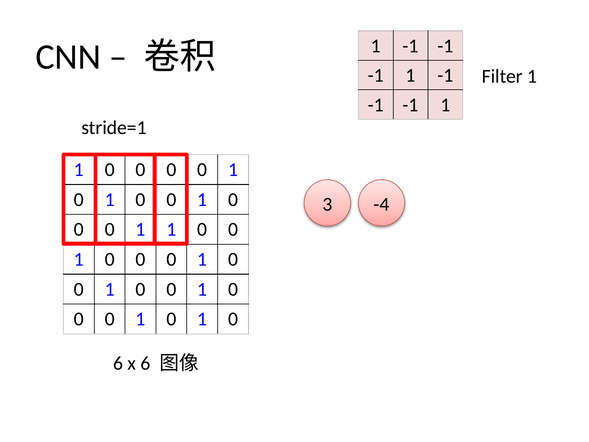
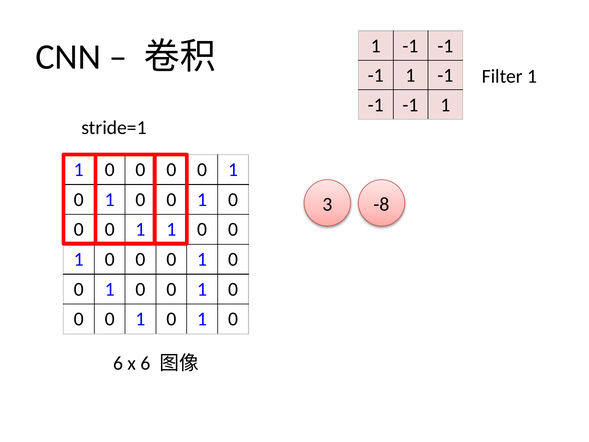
-4: -4 -> -8
